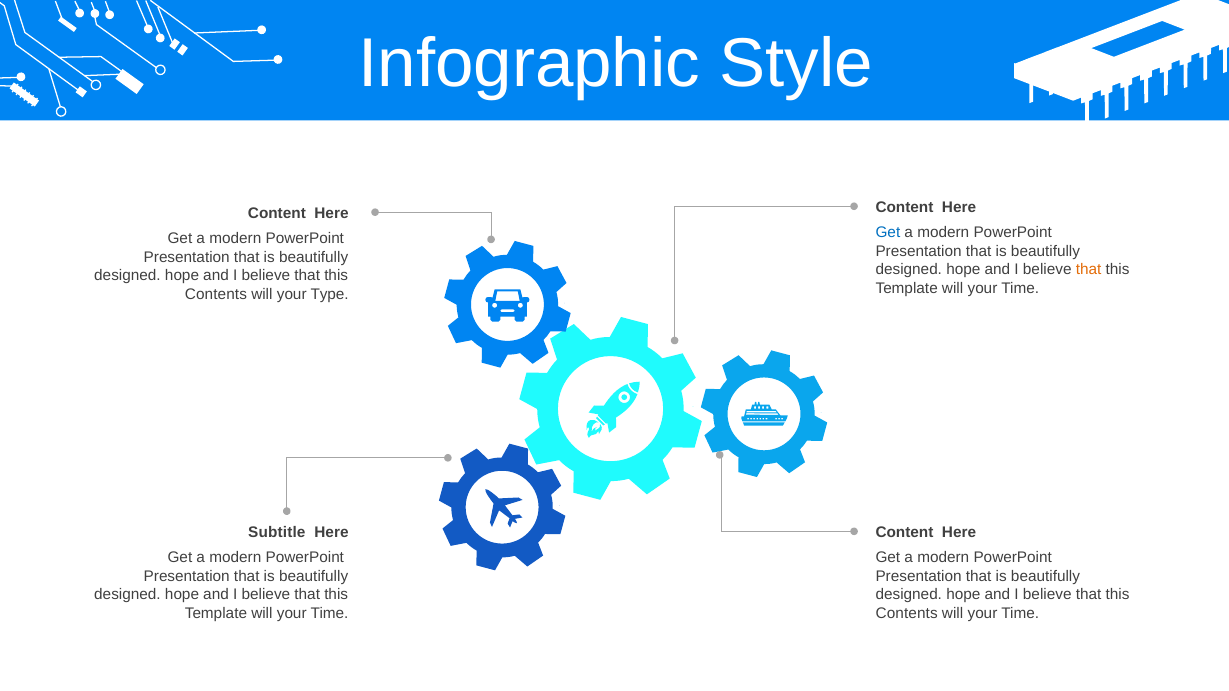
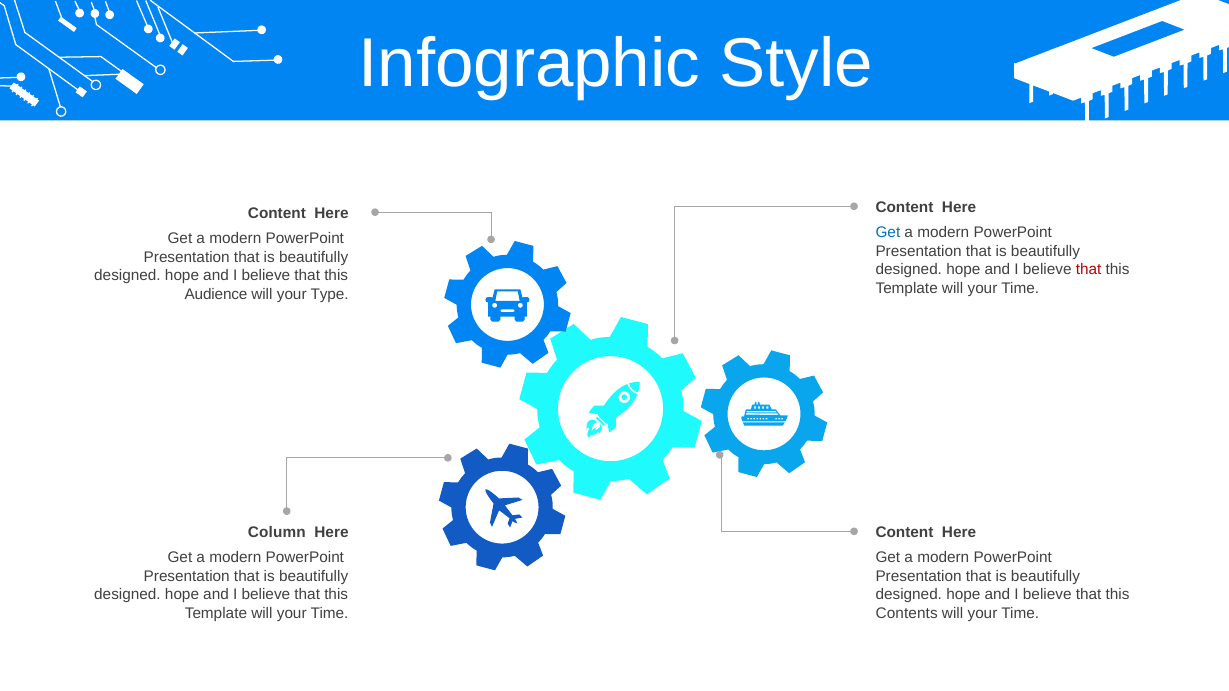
that at (1089, 270) colour: orange -> red
Contents at (216, 294): Contents -> Audience
Subtitle: Subtitle -> Column
